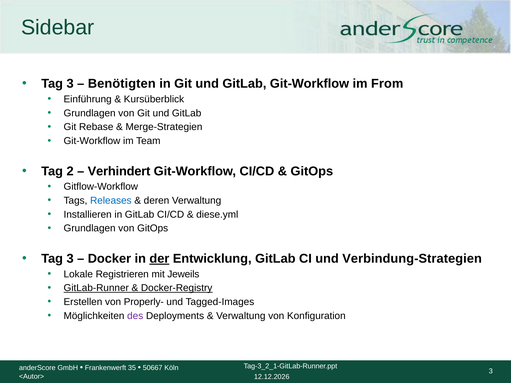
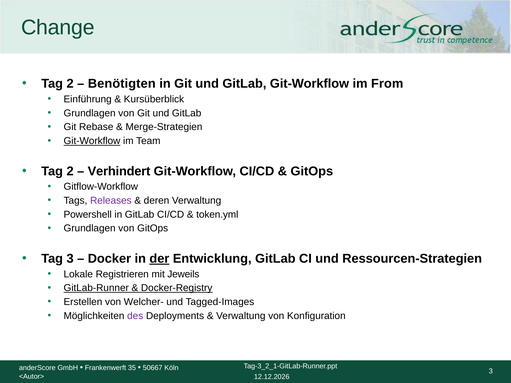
Sidebar: Sidebar -> Change
3 at (70, 84): 3 -> 2
Git-Workflow at (92, 141) underline: none -> present
Releases colour: blue -> purple
Installieren: Installieren -> Powershell
diese.yml: diese.yml -> token.yml
Verbindung-Strategien: Verbindung-Strategien -> Ressourcen-Strategien
Properly-: Properly- -> Welcher-
